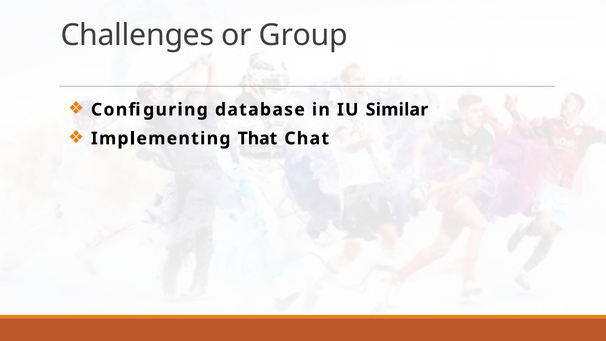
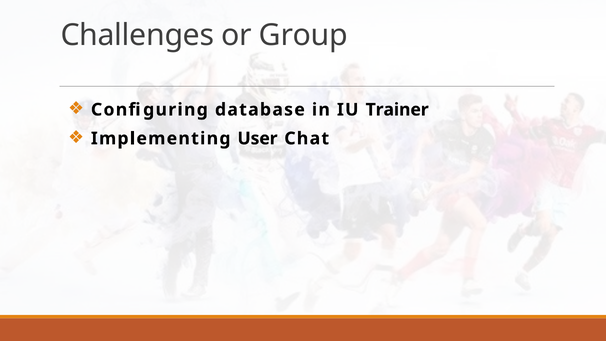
Similar: Similar -> Trainer
That: That -> User
